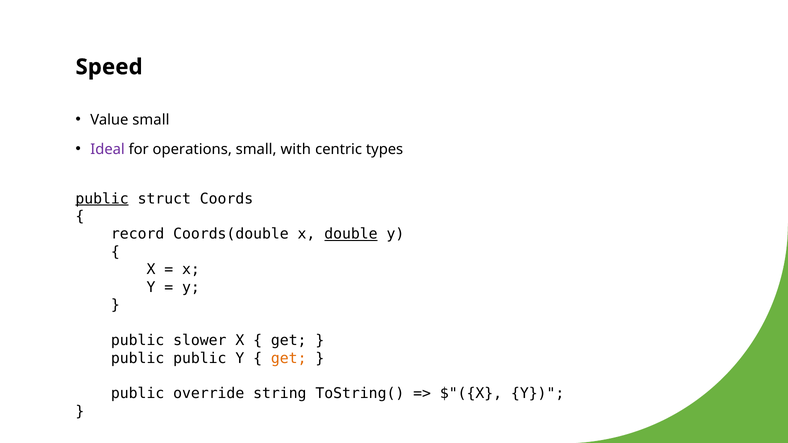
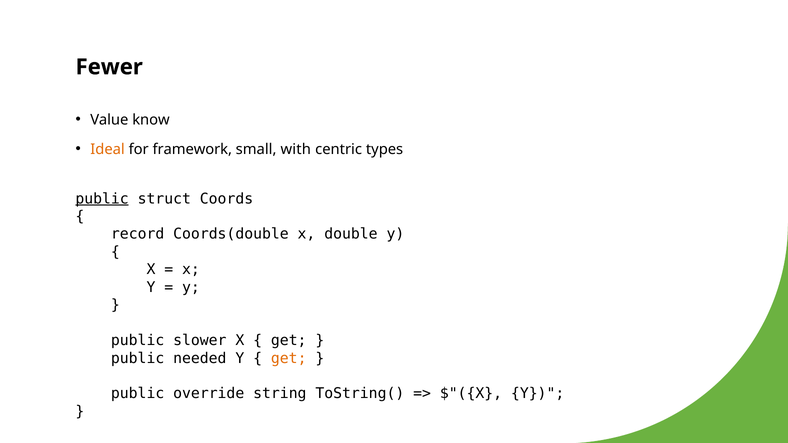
Speed: Speed -> Fewer
Value small: small -> know
Ideal colour: purple -> orange
operations: operations -> framework
double underline: present -> none
public public: public -> needed
